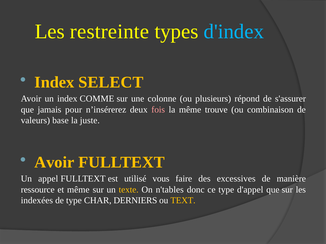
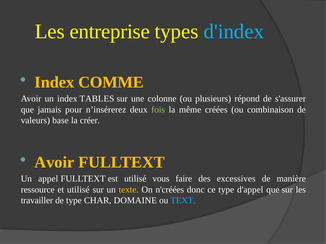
restreinte: restreinte -> entreprise
SELECT: SELECT -> COMME
COMME: COMME -> TABLES
fois colour: pink -> light green
trouve: trouve -> créées
juste: juste -> créer
et même: même -> utilisé
n'tables: n'tables -> n'créées
indexées: indexées -> travailler
DERNIERS: DERNIERS -> DOMAINE
TEXT colour: yellow -> light blue
